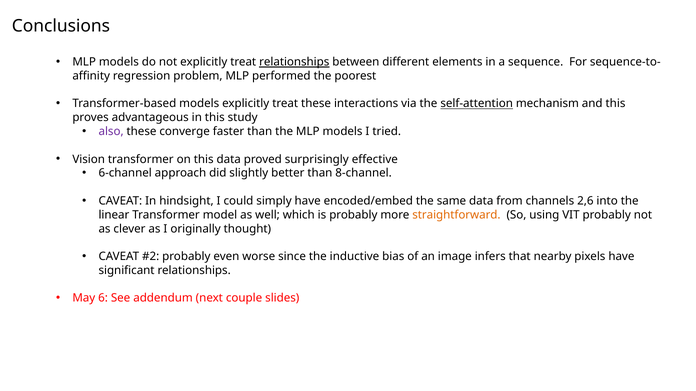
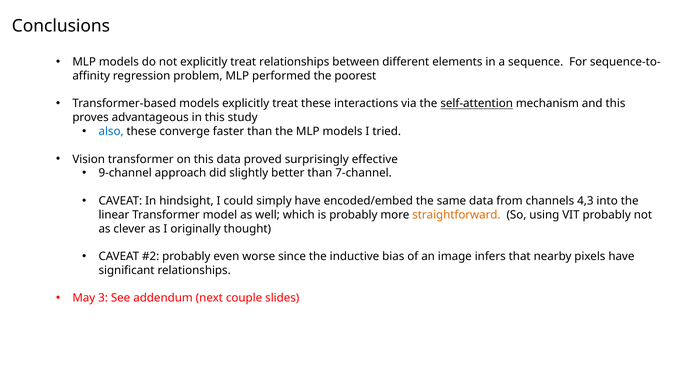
relationships at (294, 62) underline: present -> none
also colour: purple -> blue
6-channel: 6-channel -> 9-channel
8-channel: 8-channel -> 7-channel
2,6: 2,6 -> 4,3
6: 6 -> 3
